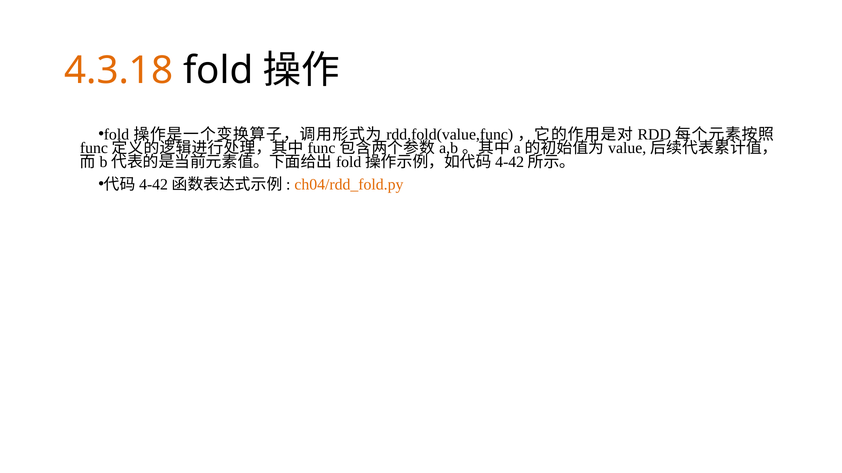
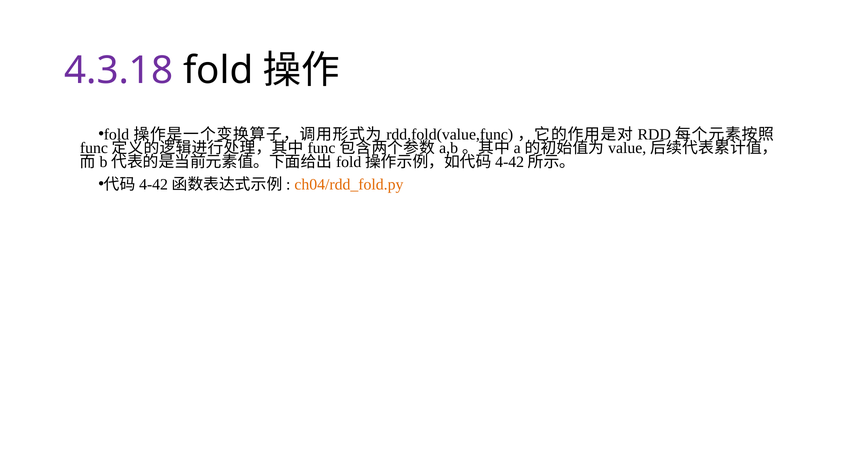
4.3.18 colour: orange -> purple
